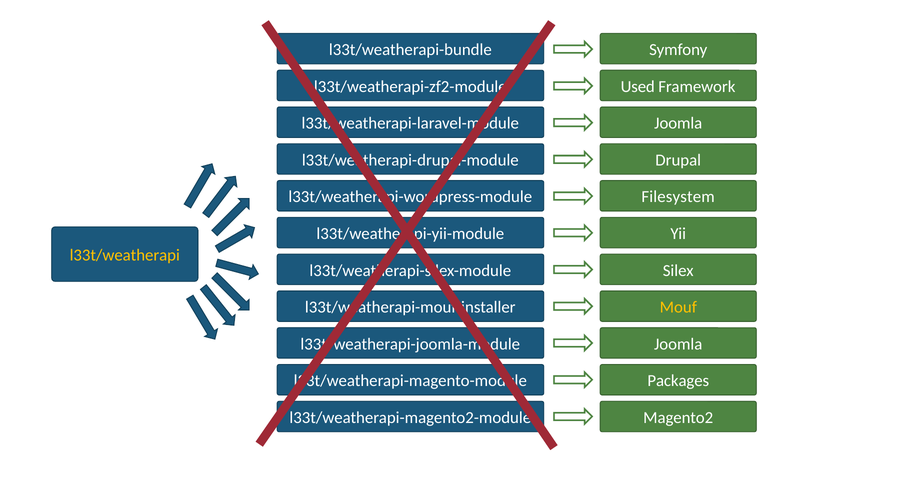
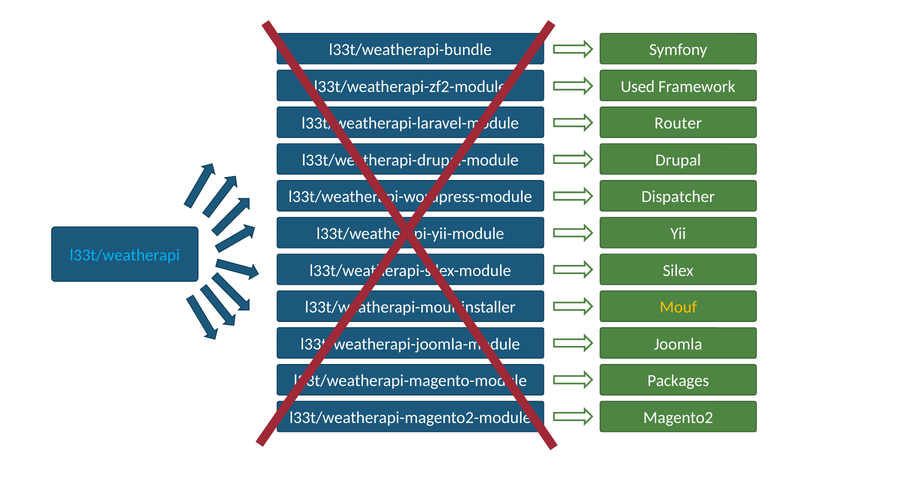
Joomla at (678, 124): Joomla -> Router
Filesystem: Filesystem -> Dispatcher
l33t/weatherapi colour: yellow -> light blue
